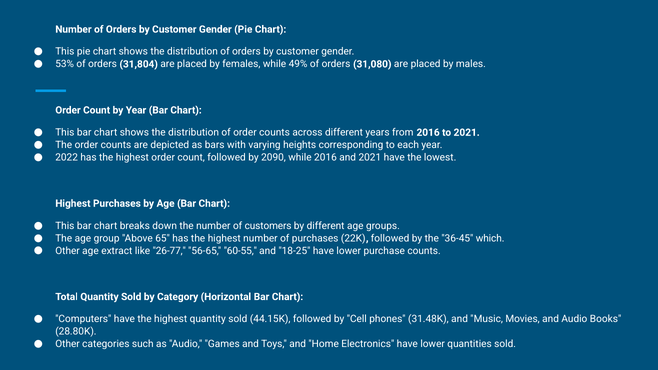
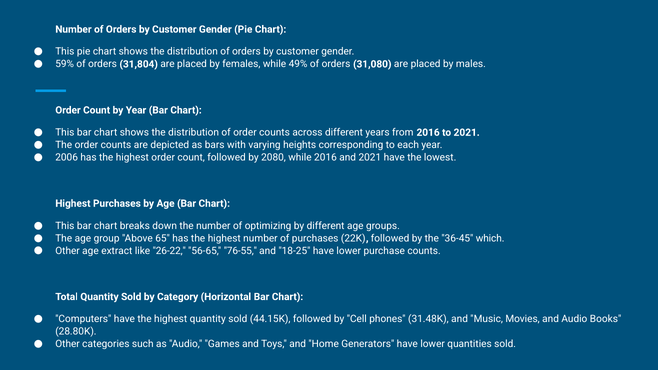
53%: 53% -> 59%
2022: 2022 -> 2006
2090: 2090 -> 2080
customers: customers -> optimizing
26-77: 26-77 -> 26-22
60-55: 60-55 -> 76-55
Electronics: Electronics -> Generators
